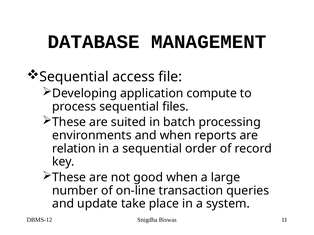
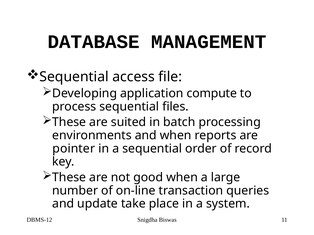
relation: relation -> pointer
